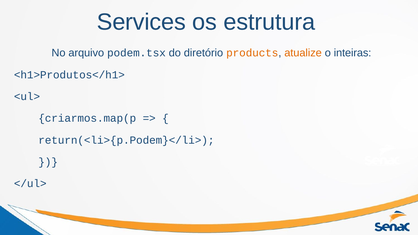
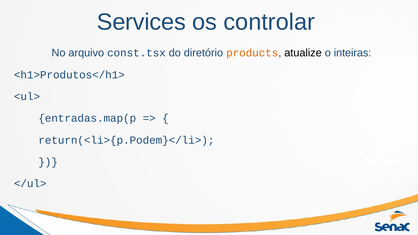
estrutura: estrutura -> controlar
podem.tsx: podem.tsx -> const.tsx
atualize colour: orange -> black
criarmos.map(p: criarmos.map(p -> entradas.map(p
